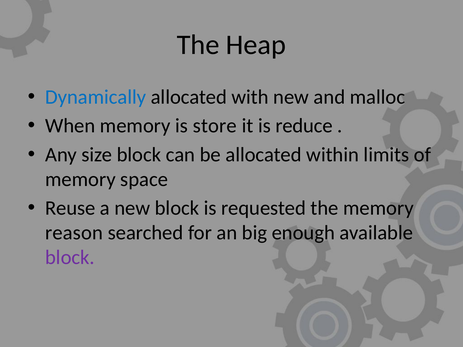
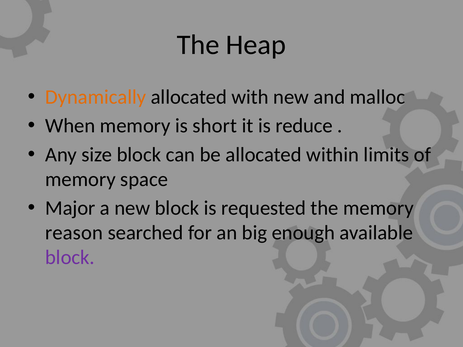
Dynamically colour: blue -> orange
store: store -> short
Reuse: Reuse -> Major
